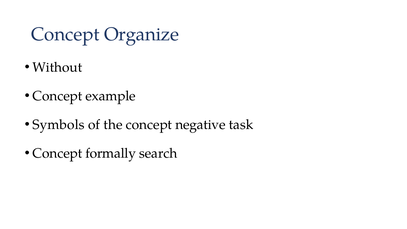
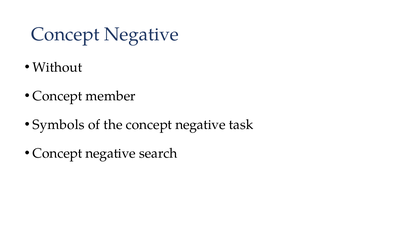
Organize at (142, 34): Organize -> Negative
example: example -> member
formally at (111, 153): formally -> negative
